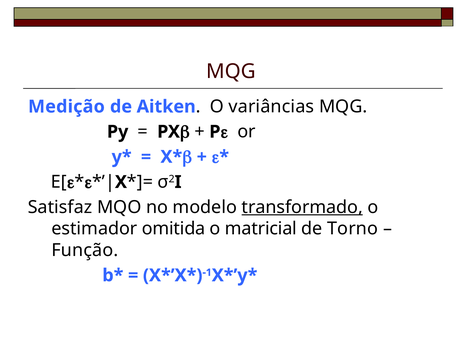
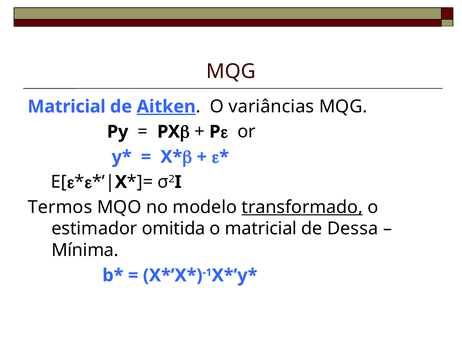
Medição at (66, 107): Medição -> Matricial
Aitken underline: none -> present
Satisfaz: Satisfaz -> Termos
Torno: Torno -> Dessa
Função: Função -> Mínima
